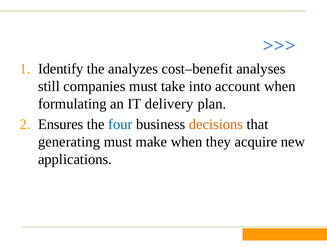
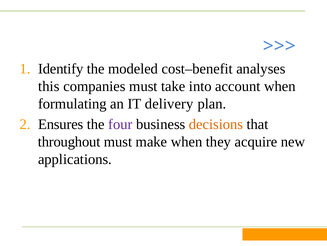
analyzes: analyzes -> modeled
still: still -> this
four colour: blue -> purple
generating: generating -> throughout
